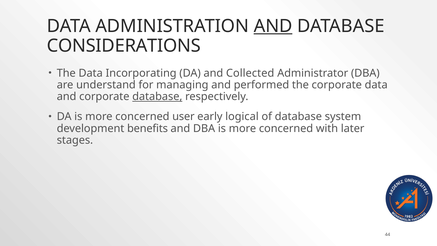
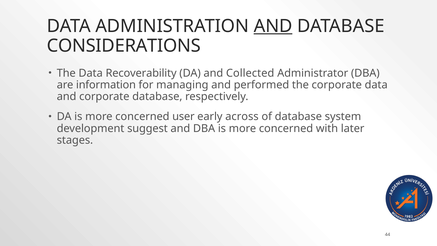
Incorporating: Incorporating -> Recoverability
understand: understand -> information
database at (157, 97) underline: present -> none
logical: logical -> across
benefits: benefits -> suggest
